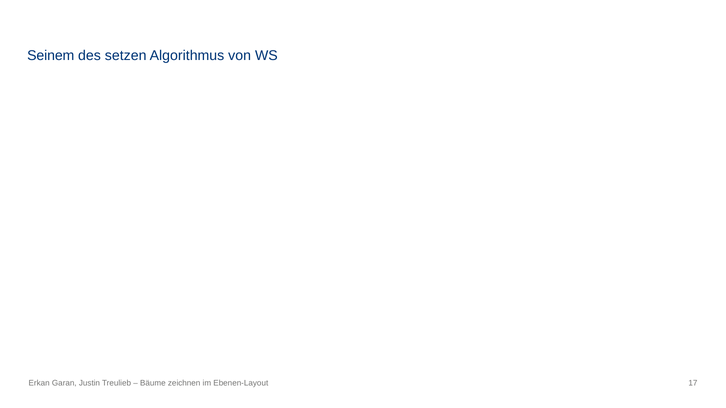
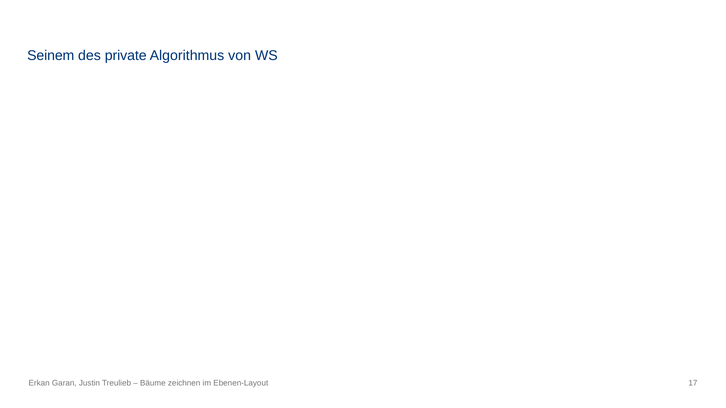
setzen: setzen -> private
